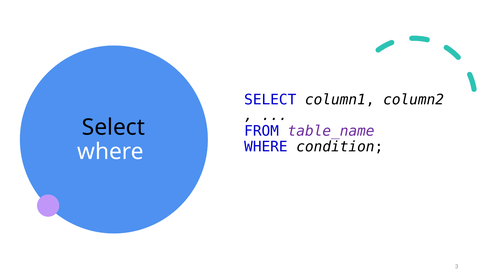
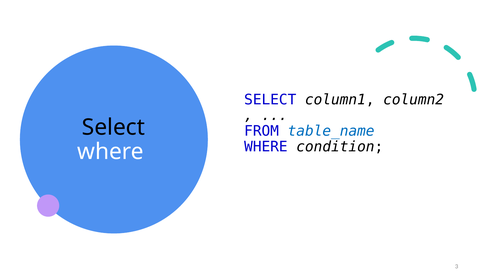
table_name colour: purple -> blue
